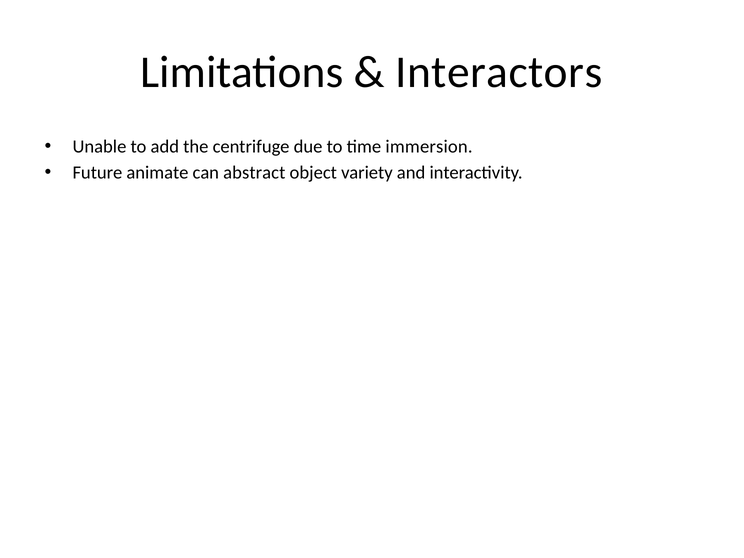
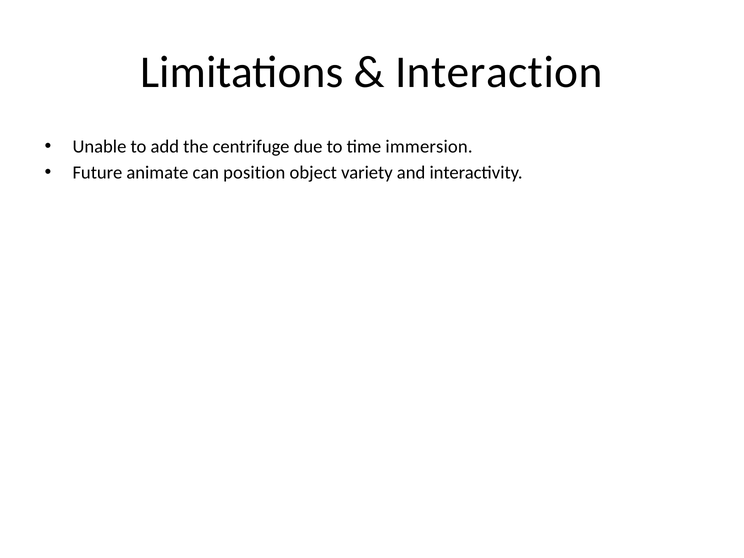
Interactors: Interactors -> Interaction
abstract: abstract -> position
